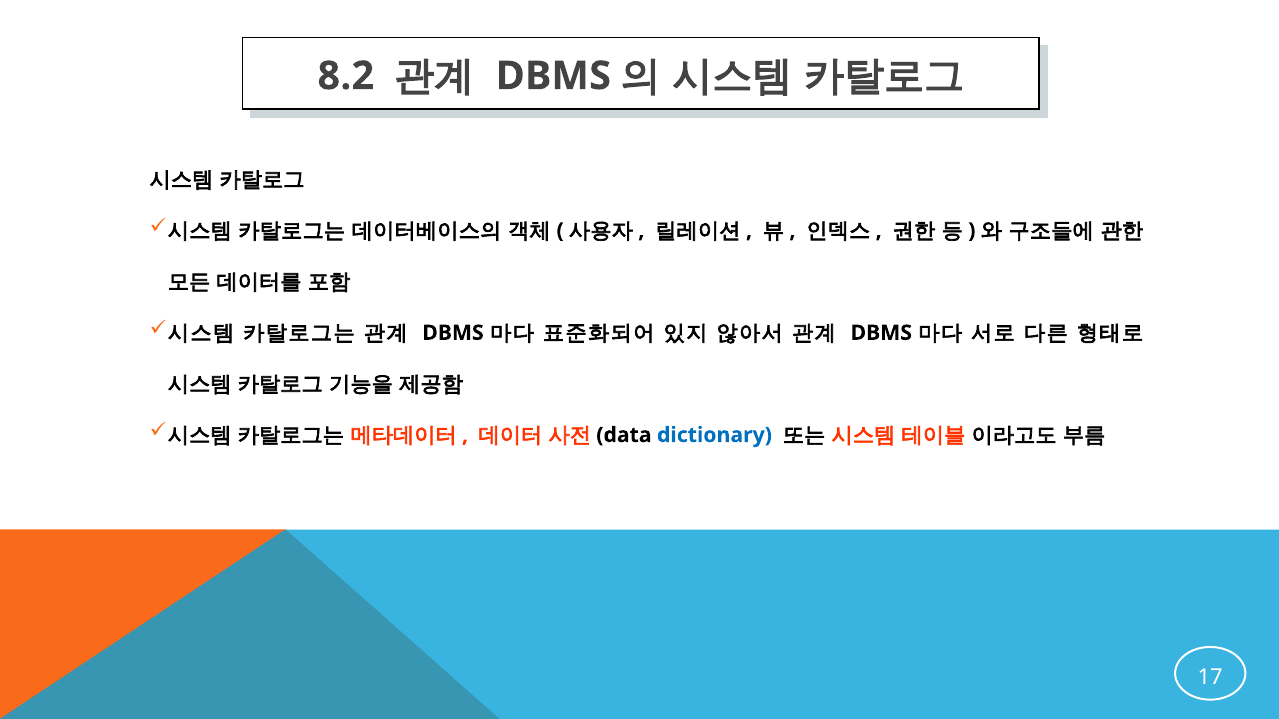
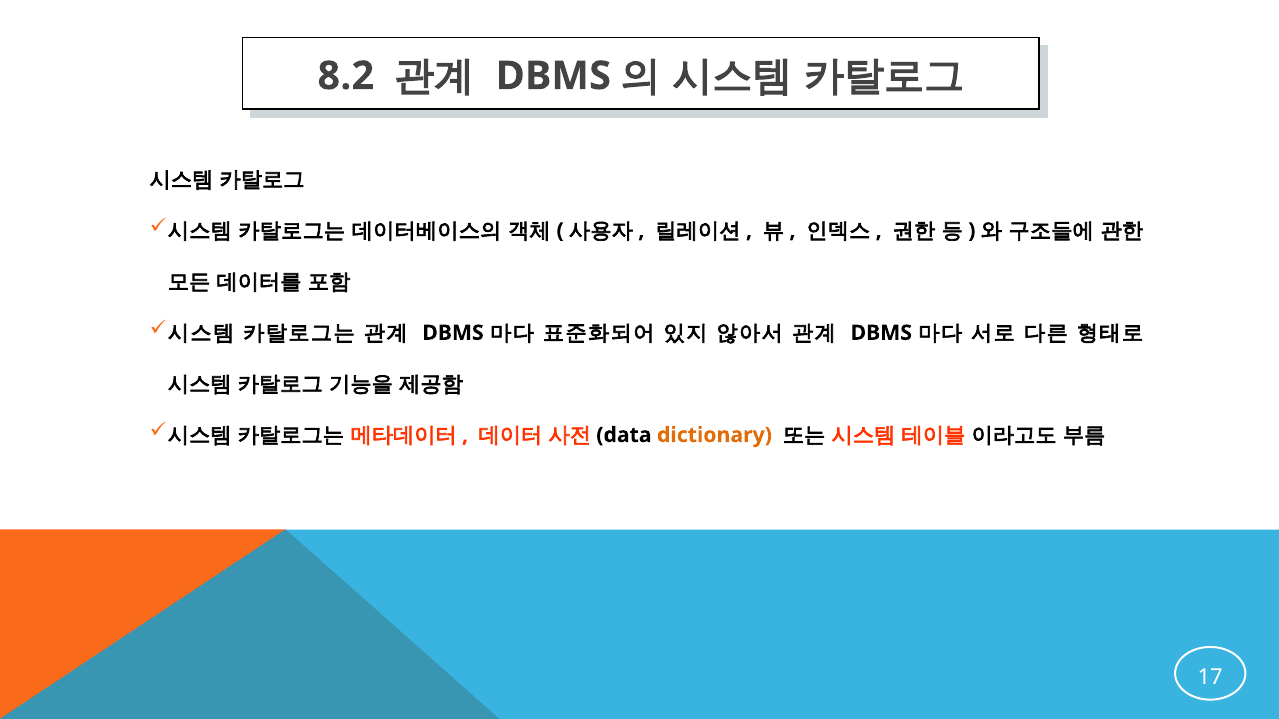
dictionary colour: blue -> orange
